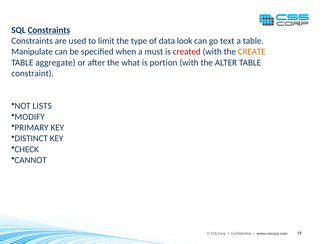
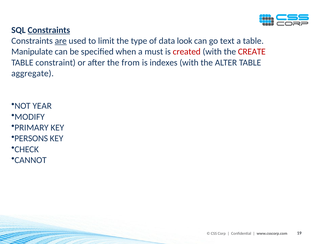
are underline: none -> present
CREATE colour: orange -> red
aggregate: aggregate -> constraint
what: what -> from
portion: portion -> indexes
constraint: constraint -> aggregate
LISTS: LISTS -> YEAR
DISTINCT: DISTINCT -> PERSONS
